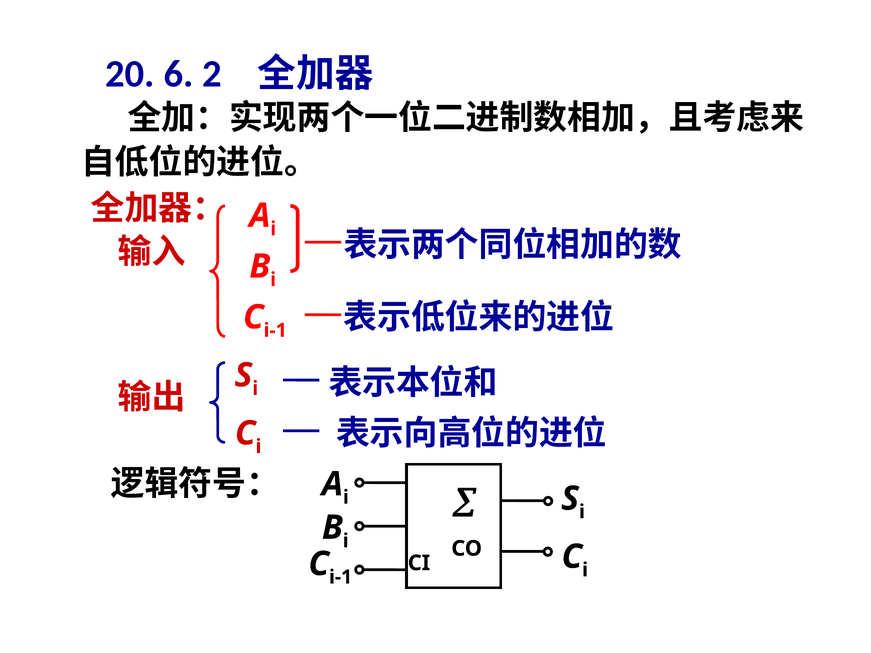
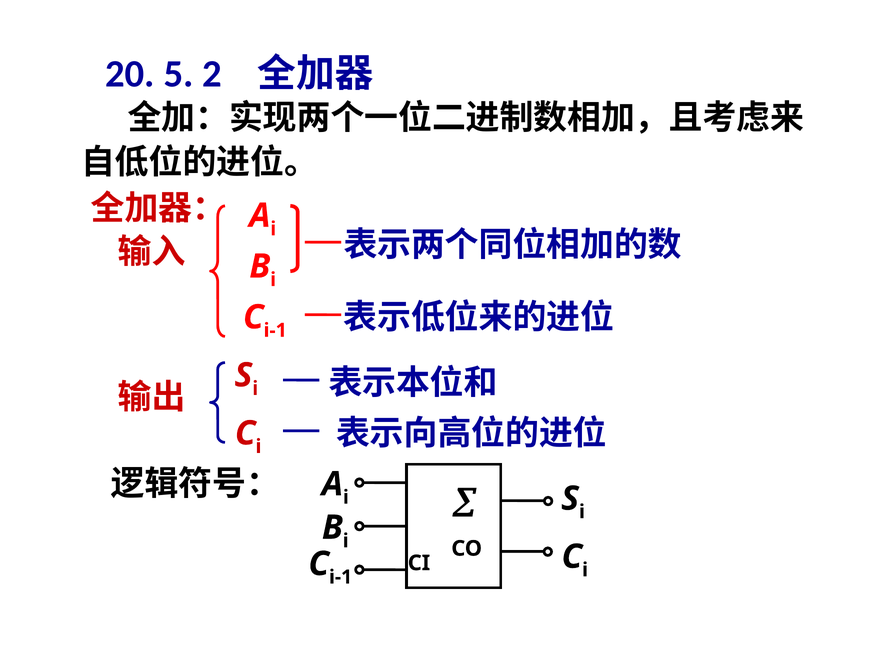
6: 6 -> 5
